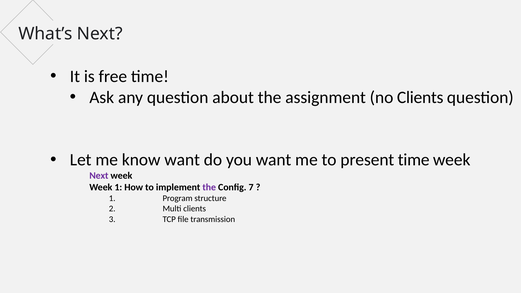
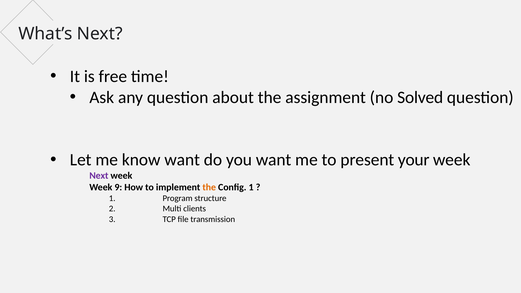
no Clients: Clients -> Solved
present time: time -> your
Week 1: 1 -> 9
the at (209, 187) colour: purple -> orange
Config 7: 7 -> 1
